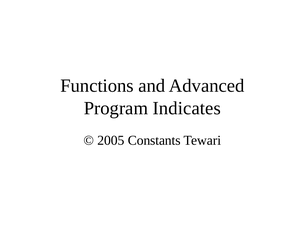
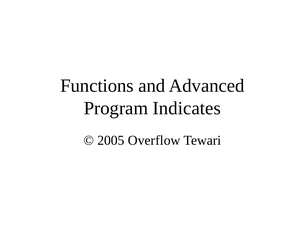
Constants: Constants -> Overflow
